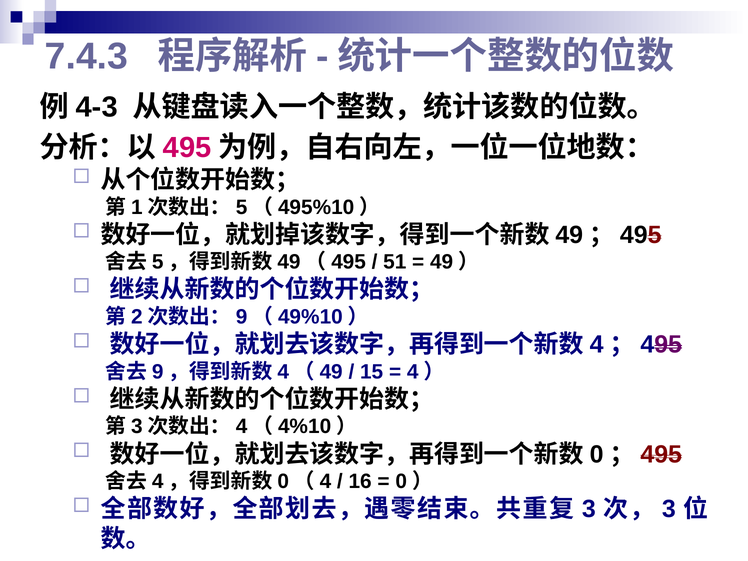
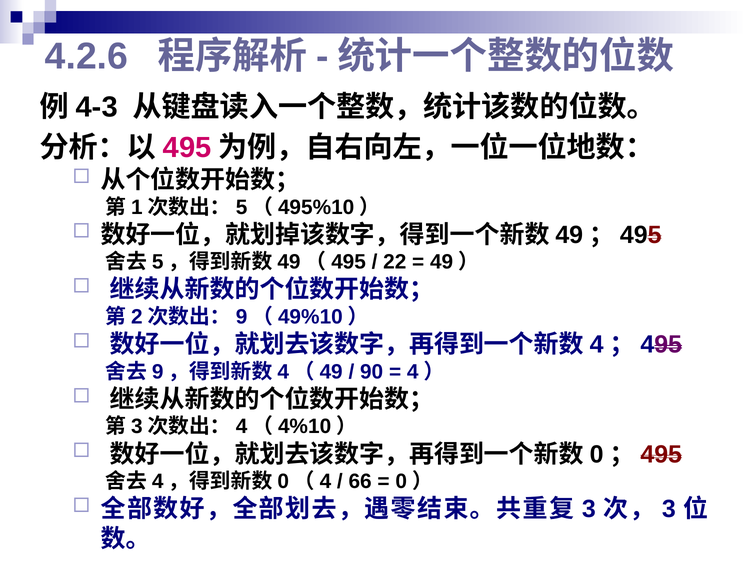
7.4.3: 7.4.3 -> 4.2.6
51: 51 -> 22
15: 15 -> 90
16: 16 -> 66
